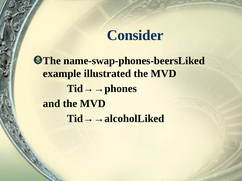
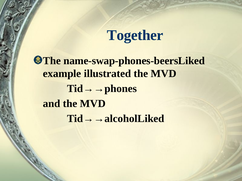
Consider: Consider -> Together
